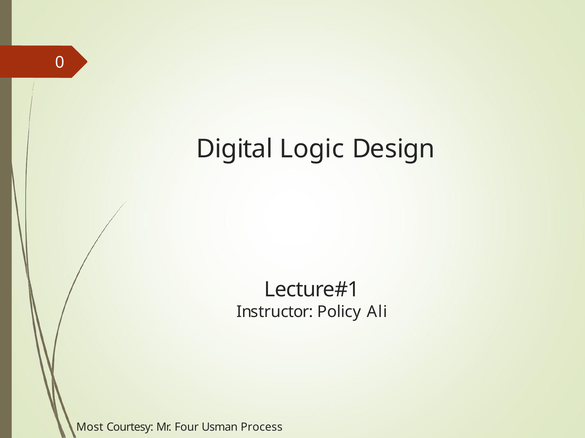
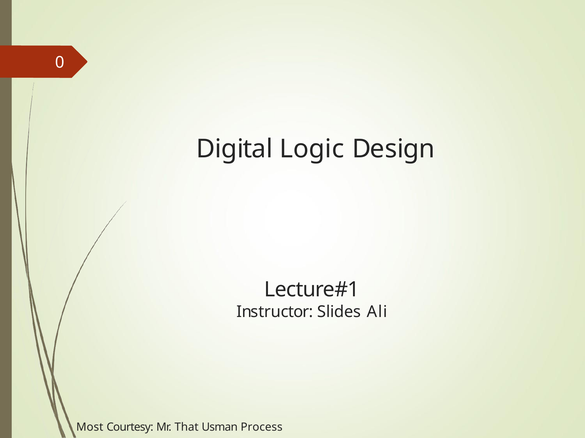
Policy: Policy -> Slides
Four: Four -> That
